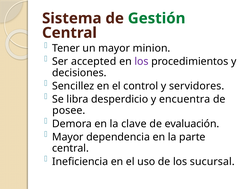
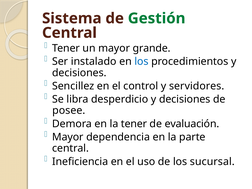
minion: minion -> grande
accepted: accepted -> instalado
los at (141, 61) colour: purple -> blue
desperdicio y encuentra: encuentra -> decisiones
la clave: clave -> tener
